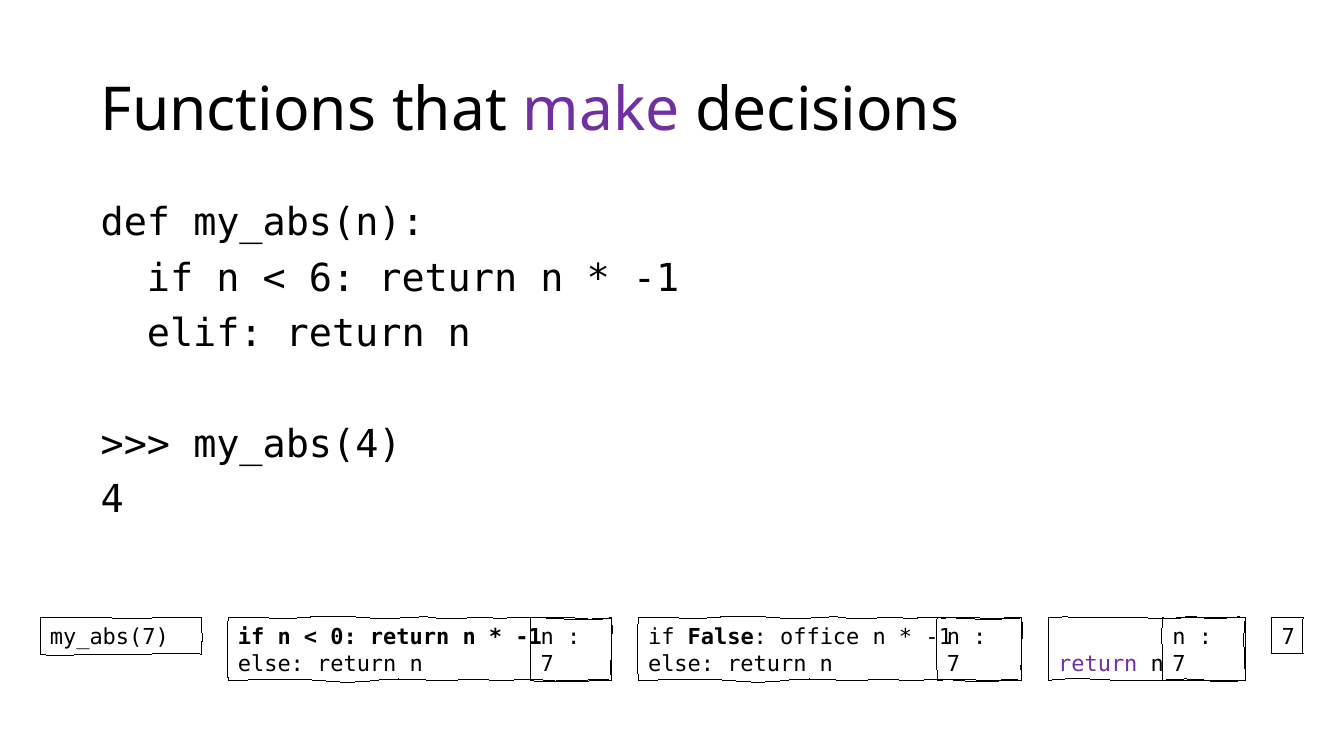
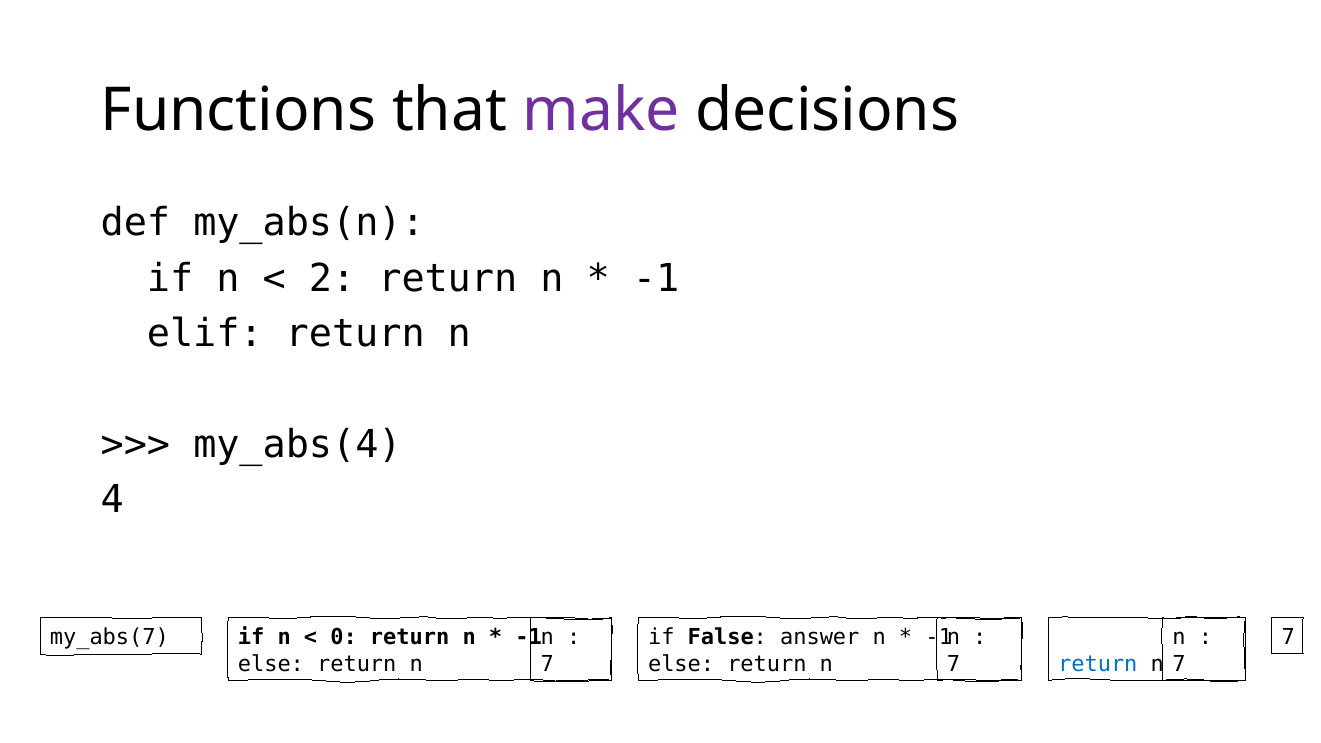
6: 6 -> 2
office: office -> answer
return at (1098, 664) colour: purple -> blue
